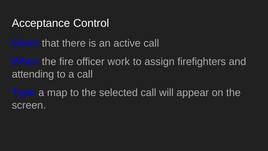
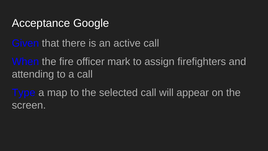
Control: Control -> Google
work: work -> mark
